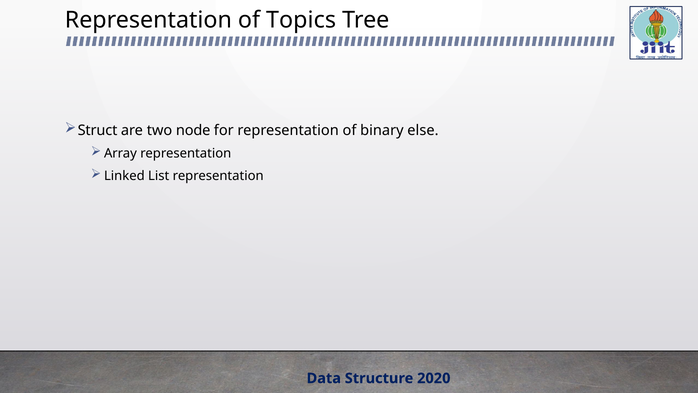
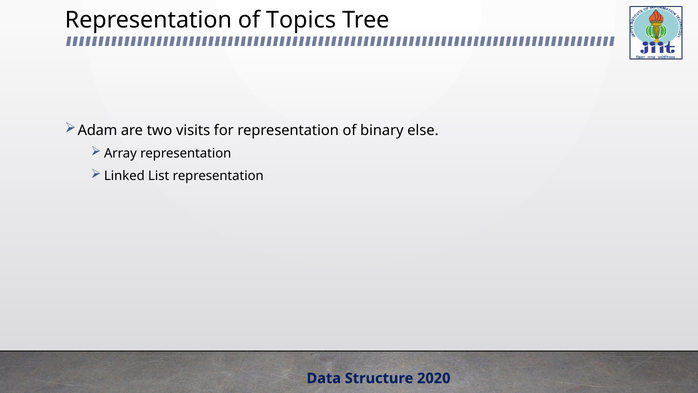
Struct: Struct -> Adam
node: node -> visits
